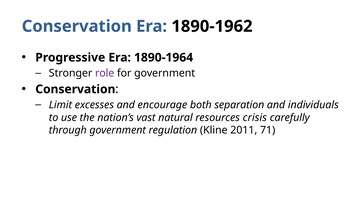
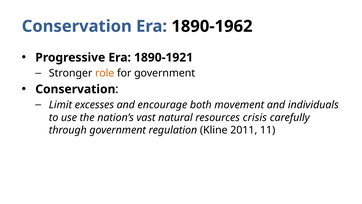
1890-1964: 1890-1964 -> 1890-1921
role colour: purple -> orange
separation: separation -> movement
71: 71 -> 11
